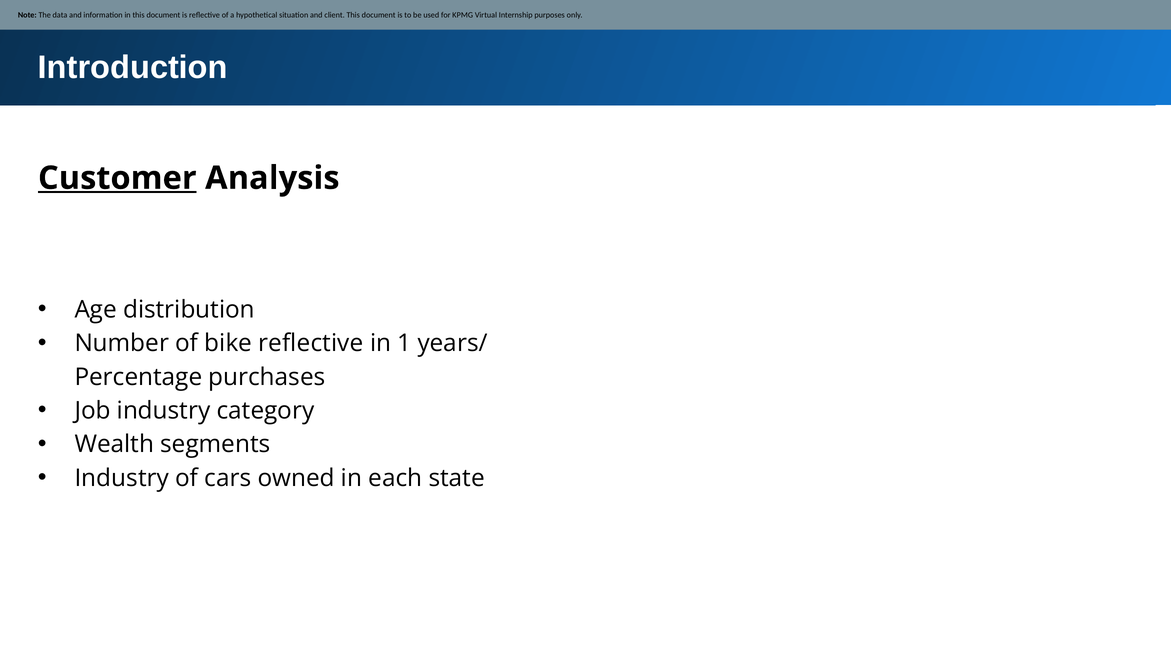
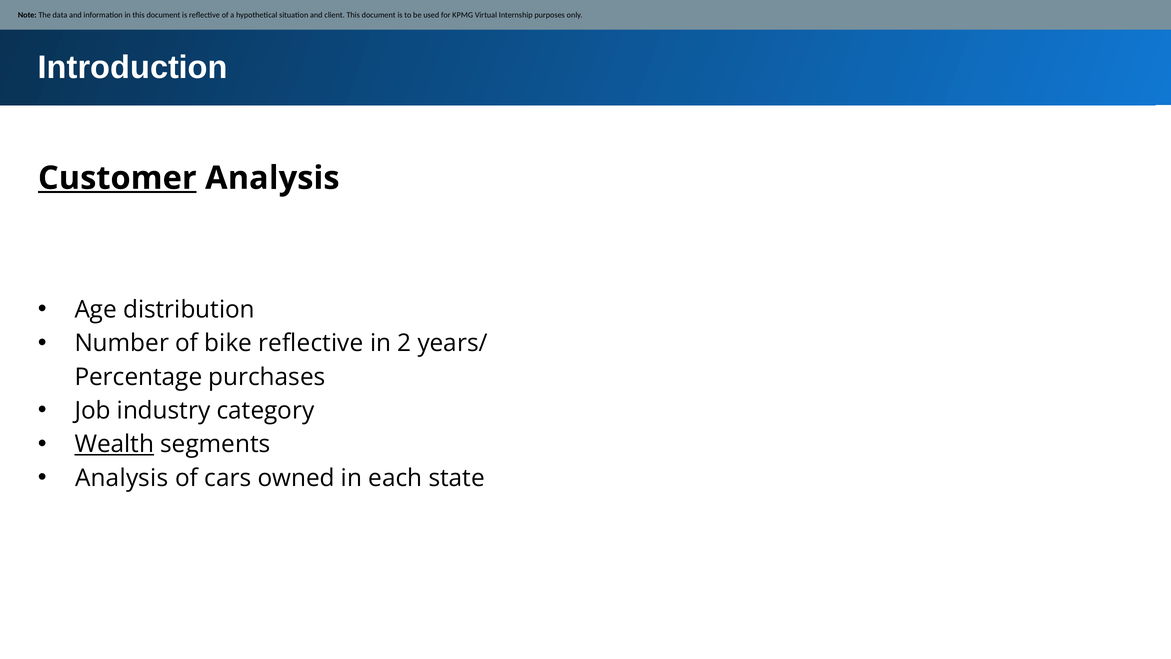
1: 1 -> 2
Wealth underline: none -> present
Industry at (122, 478): Industry -> Analysis
